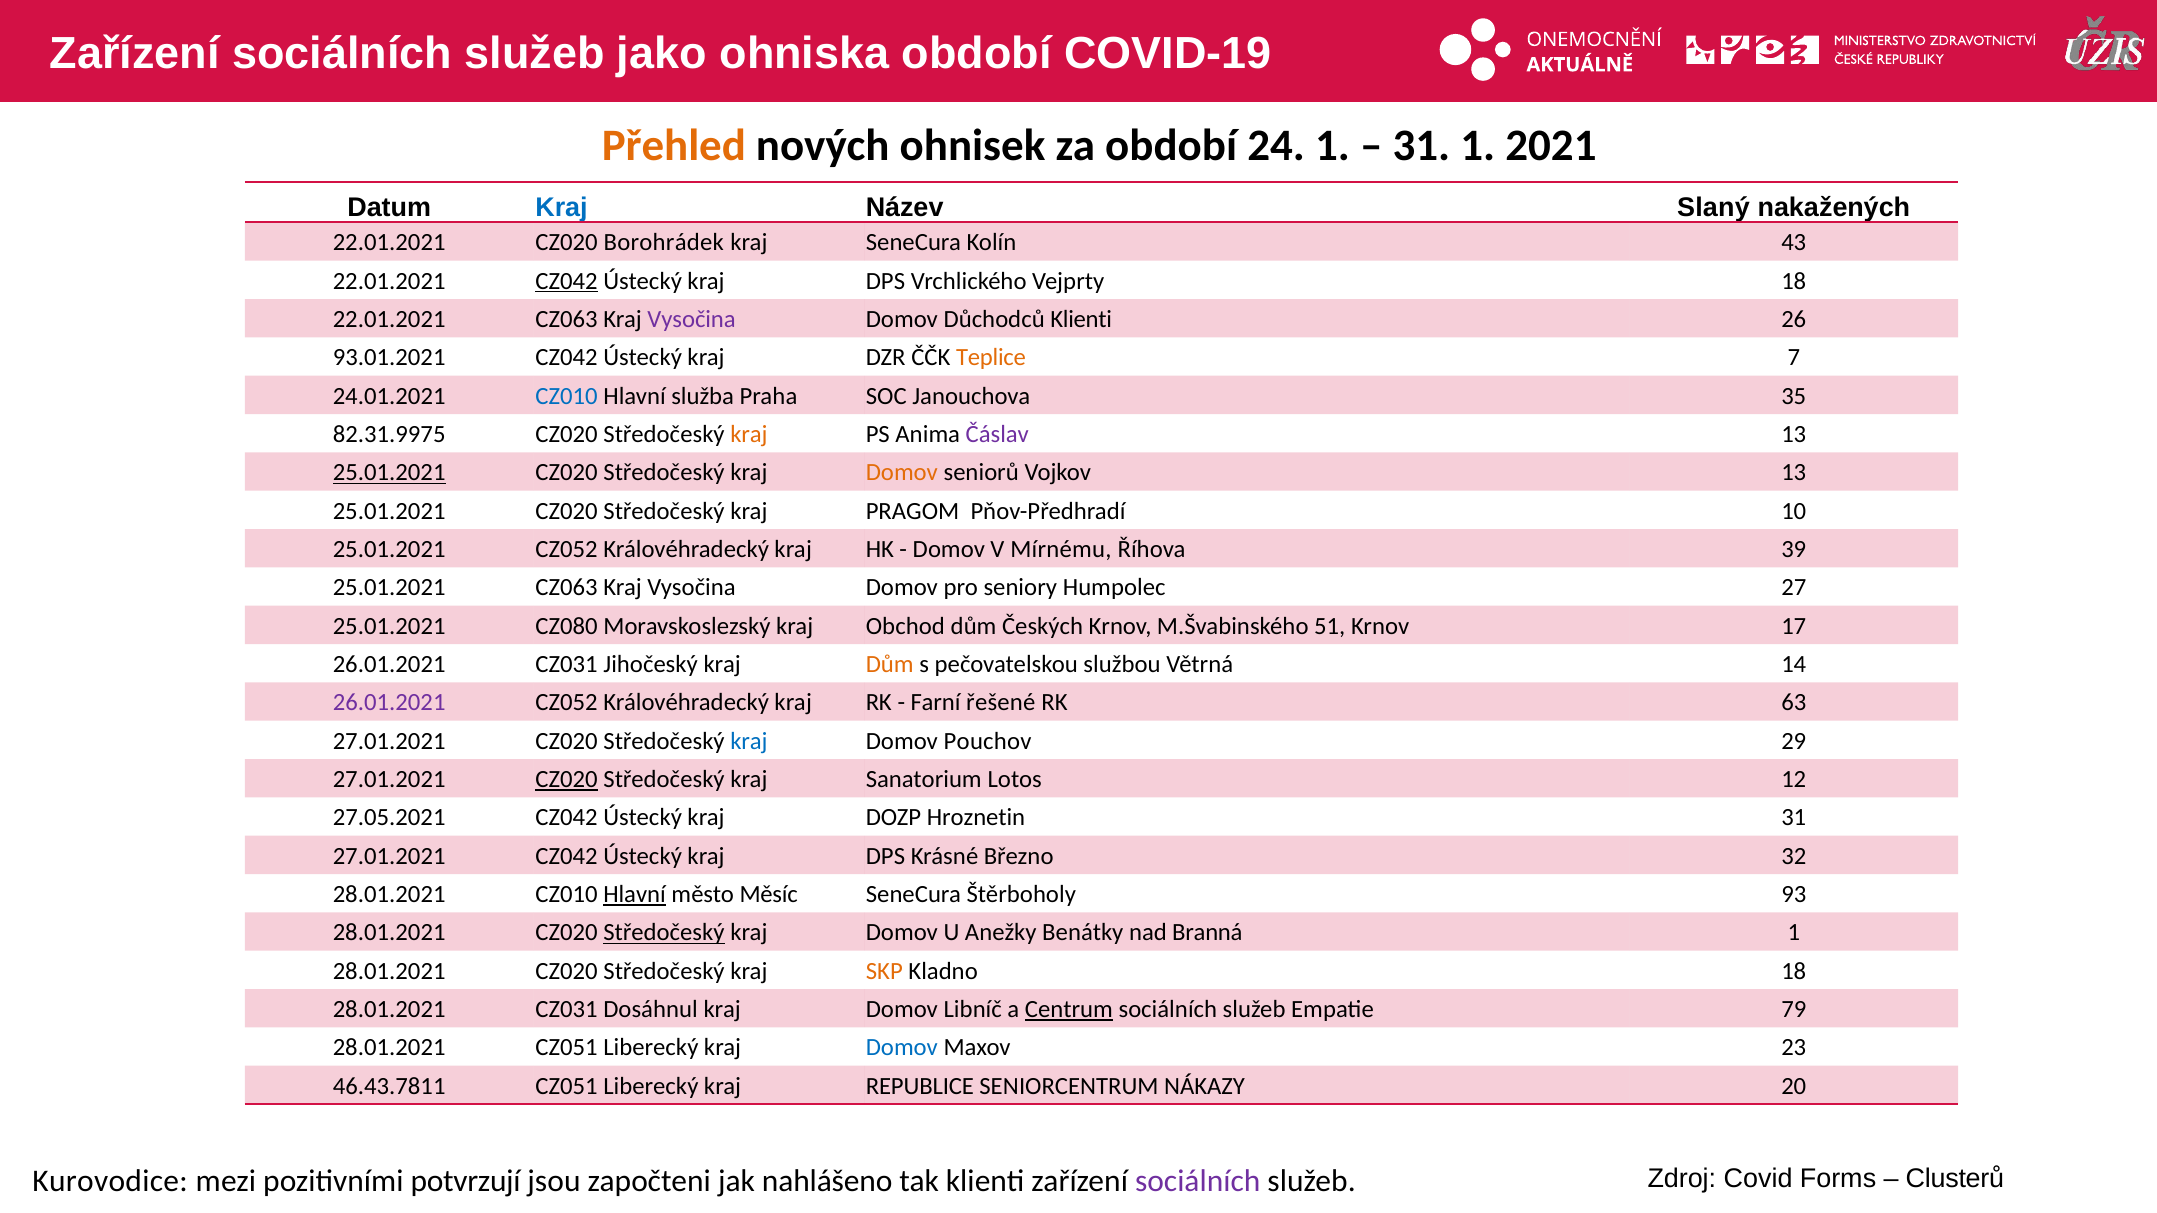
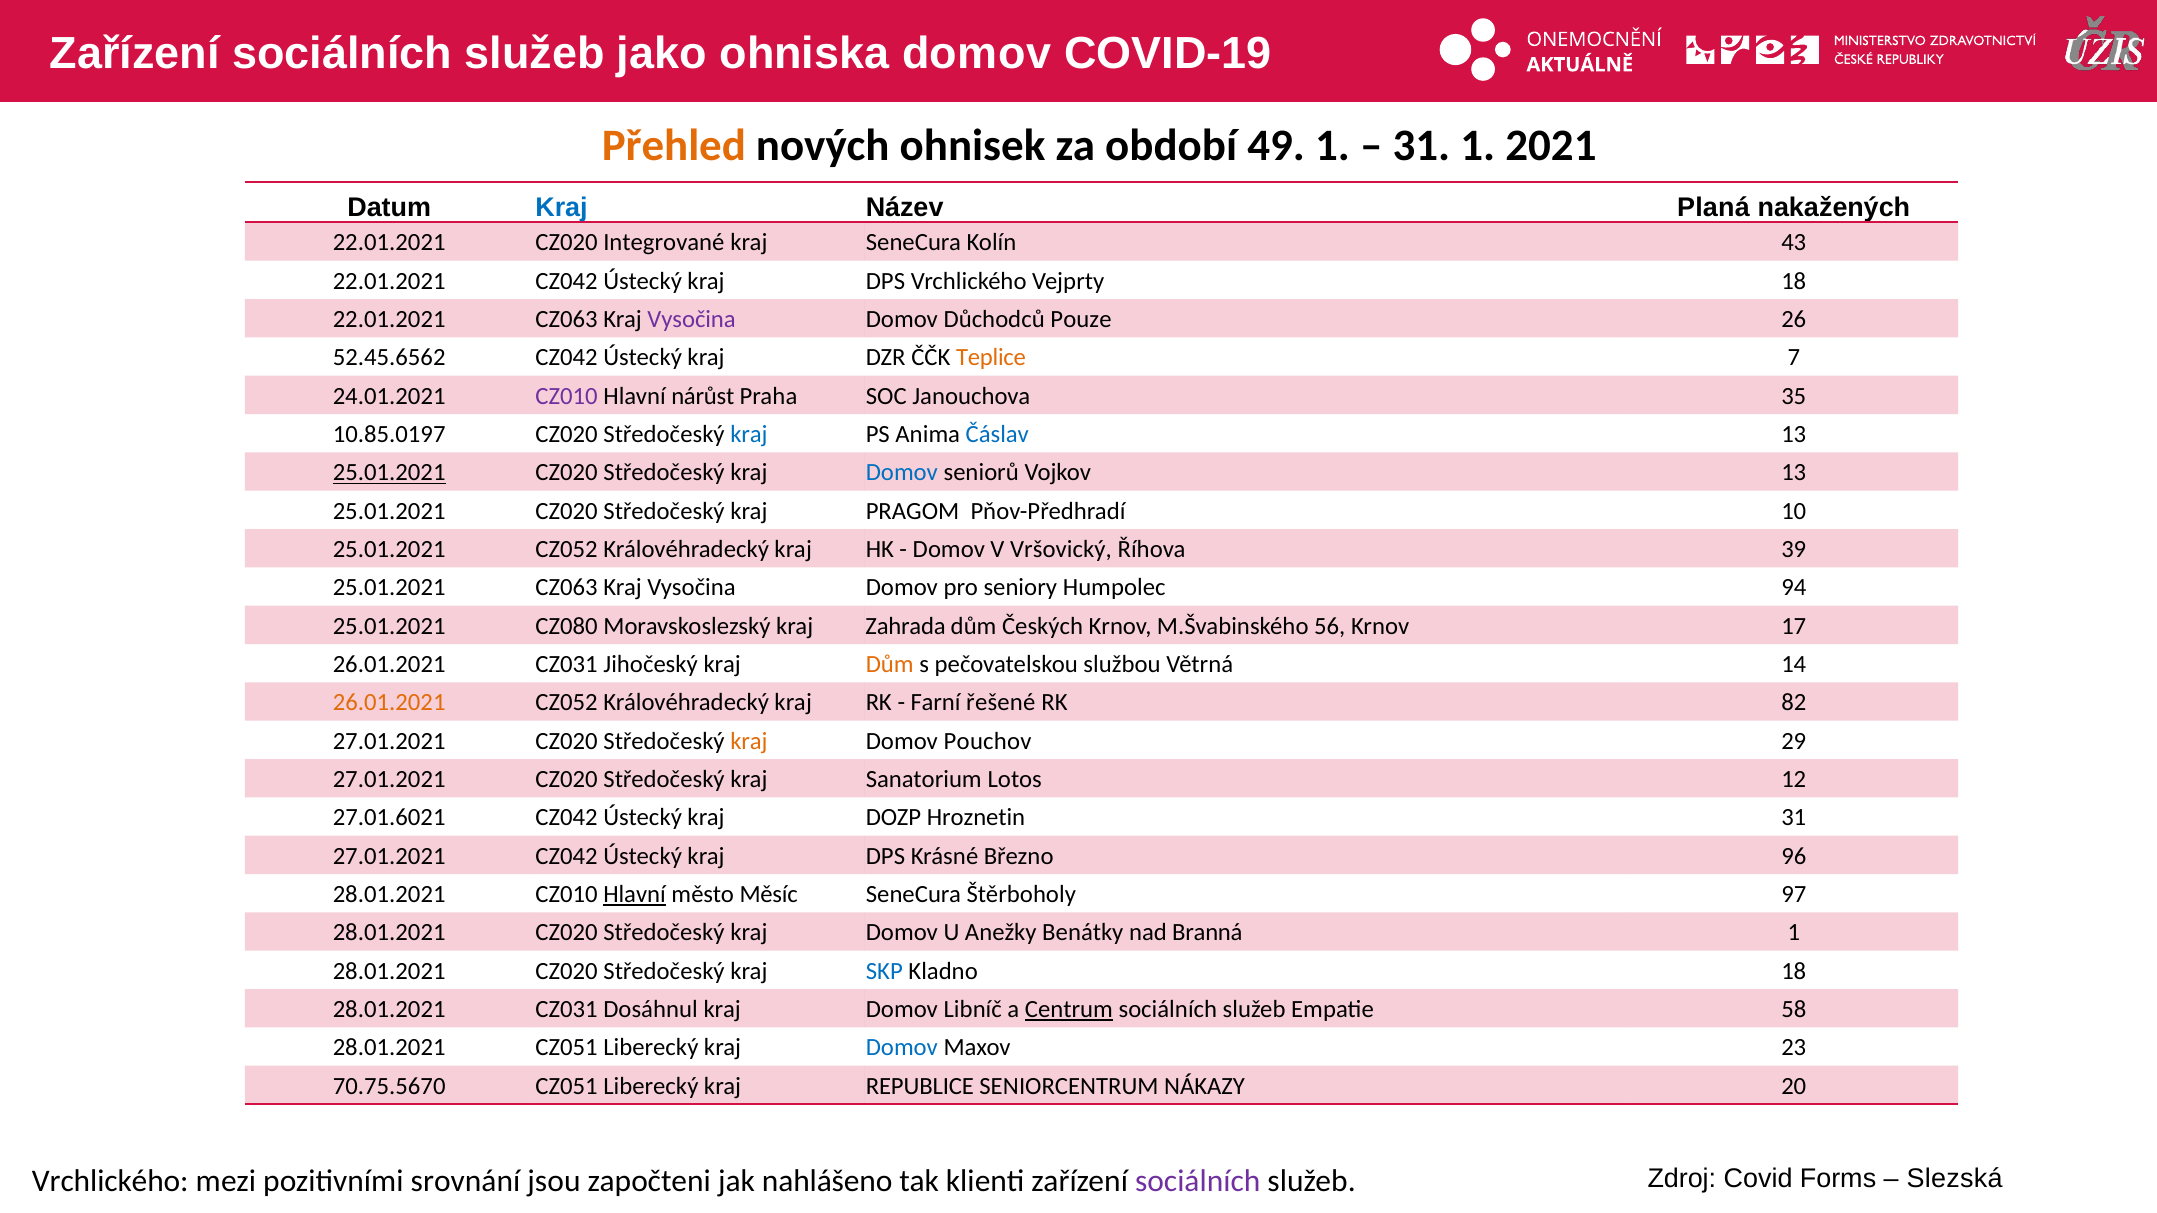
ohniska období: období -> domov
24: 24 -> 49
Slaný: Slaný -> Planá
Borohrádek: Borohrádek -> Integrované
CZ042 at (567, 281) underline: present -> none
Důchodců Klienti: Klienti -> Pouze
93.01.2021: 93.01.2021 -> 52.45.6562
CZ010 at (567, 396) colour: blue -> purple
služba: služba -> nárůst
82.31.9975: 82.31.9975 -> 10.85.0197
kraj at (749, 434) colour: orange -> blue
Čáslav colour: purple -> blue
Domov at (902, 473) colour: orange -> blue
Mírnému: Mírnému -> Vršovický
27: 27 -> 94
Obchod: Obchod -> Zahrada
51: 51 -> 56
26.01.2021 at (389, 703) colour: purple -> orange
63: 63 -> 82
kraj at (749, 741) colour: blue -> orange
CZ020 at (567, 780) underline: present -> none
27.05.2021: 27.05.2021 -> 27.01.6021
32: 32 -> 96
93: 93 -> 97
Středočeský at (664, 933) underline: present -> none
SKP colour: orange -> blue
79: 79 -> 58
46.43.7811: 46.43.7811 -> 70.75.5670
Clusterů: Clusterů -> Slezská
Kurovodice at (110, 1181): Kurovodice -> Vrchlického
potvrzují: potvrzují -> srovnání
